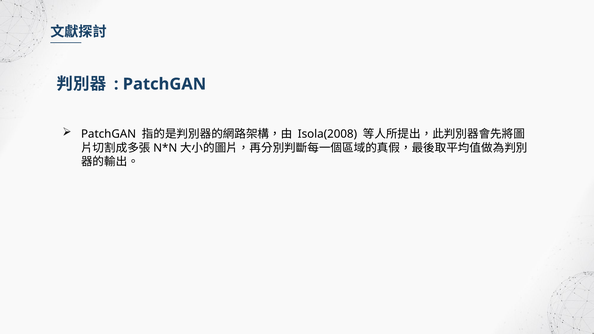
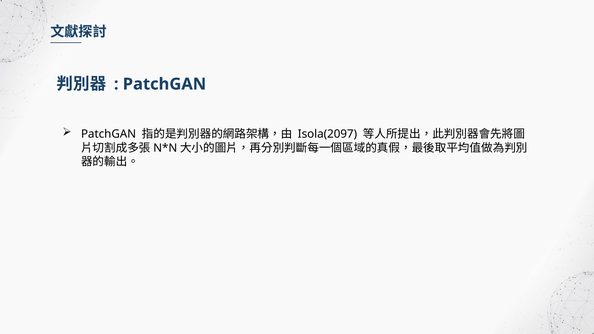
Isola(2008: Isola(2008 -> Isola(2097
